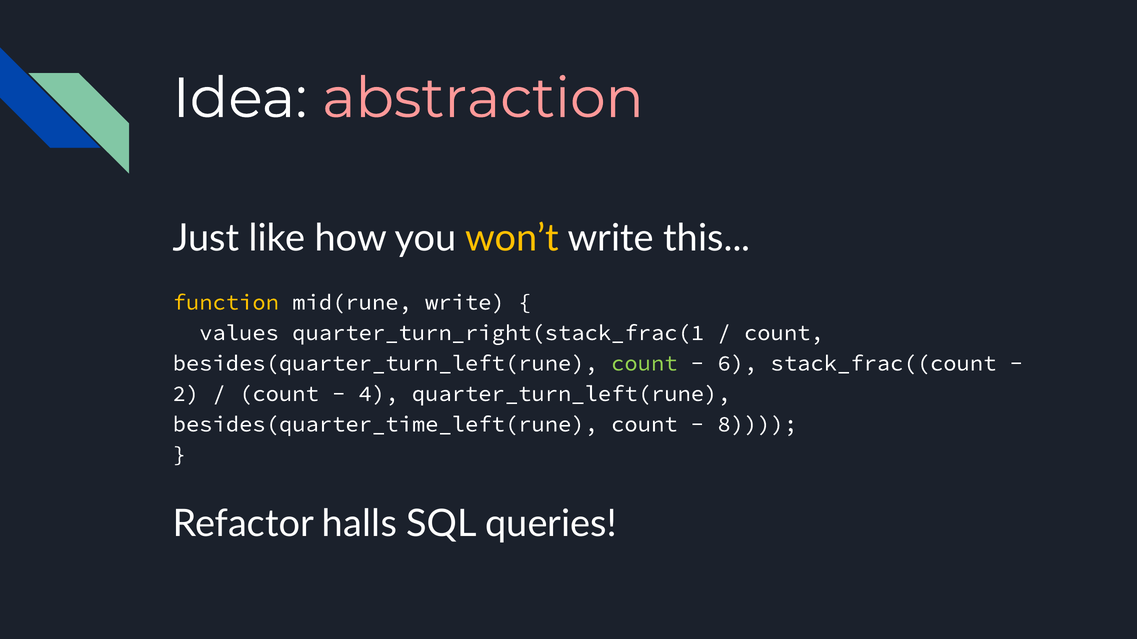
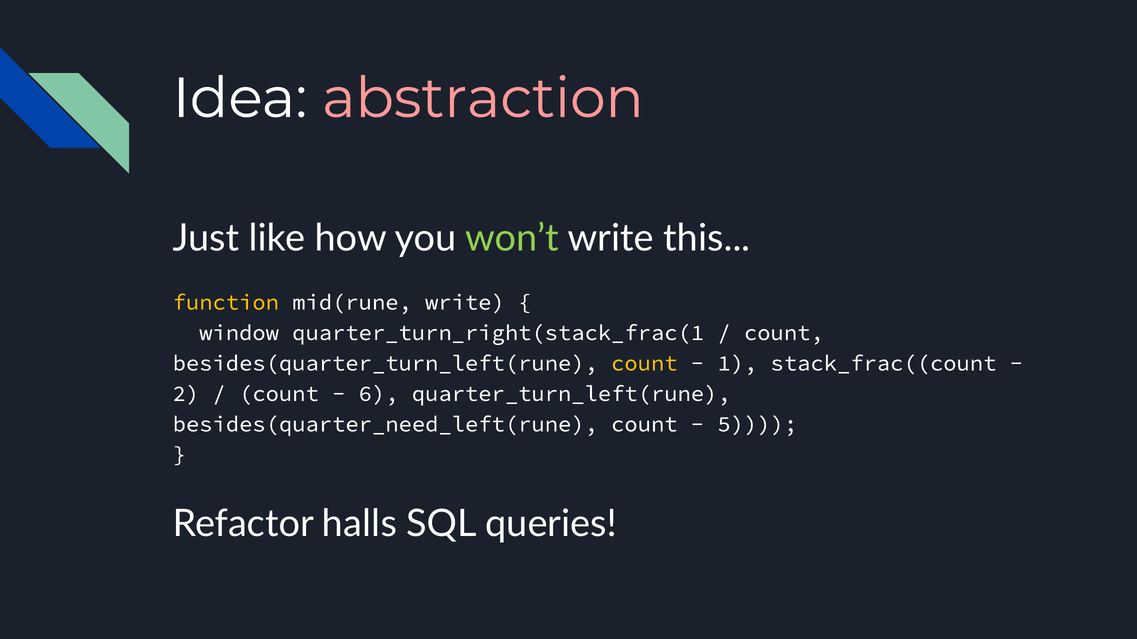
won’t colour: yellow -> light green
values: values -> window
count at (644, 364) colour: light green -> yellow
6: 6 -> 1
4: 4 -> 6
besides(quarter_time_left(rune: besides(quarter_time_left(rune -> besides(quarter_need_left(rune
8: 8 -> 5
